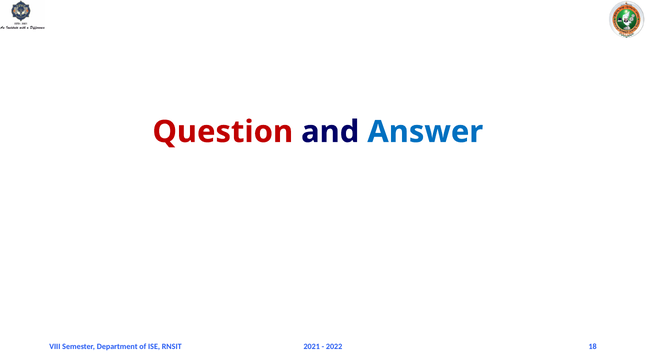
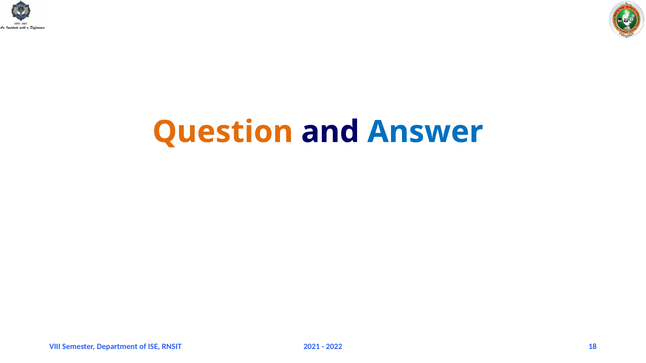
Question colour: red -> orange
